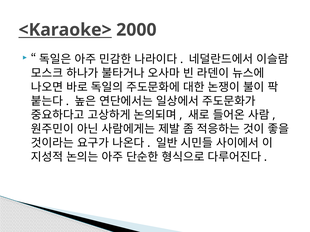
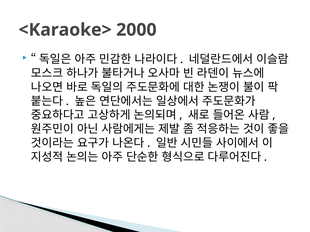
<Karaoke> underline: present -> none
